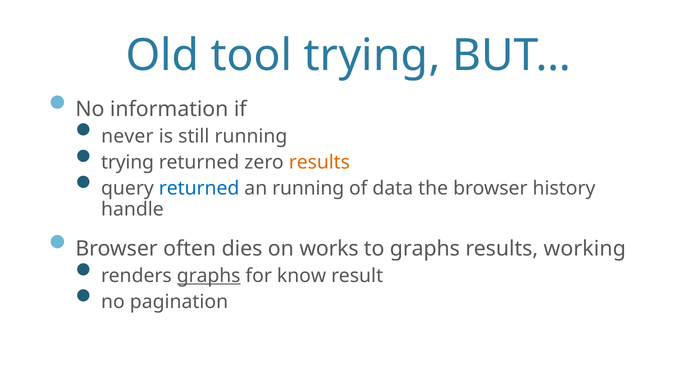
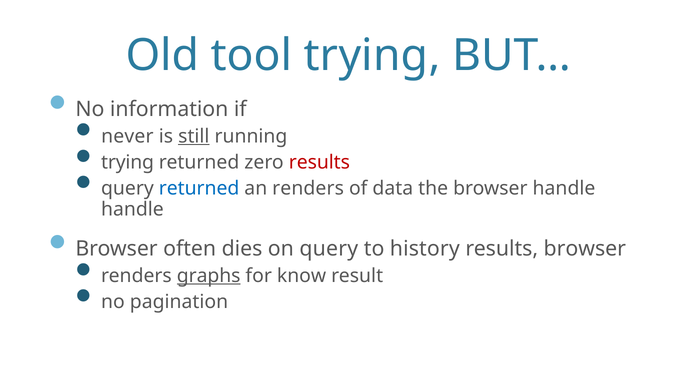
still underline: none -> present
results at (319, 162) colour: orange -> red
an running: running -> renders
browser history: history -> handle
on works: works -> query
to graphs: graphs -> history
results working: working -> browser
